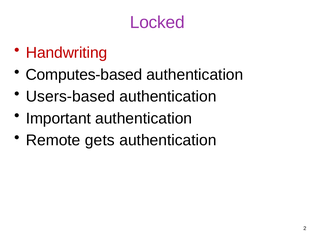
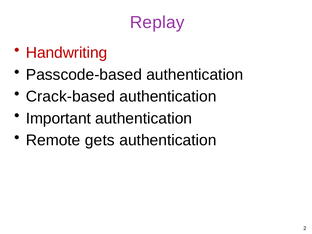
Locked: Locked -> Replay
Computes-based: Computes-based -> Passcode-based
Users-based: Users-based -> Crack-based
